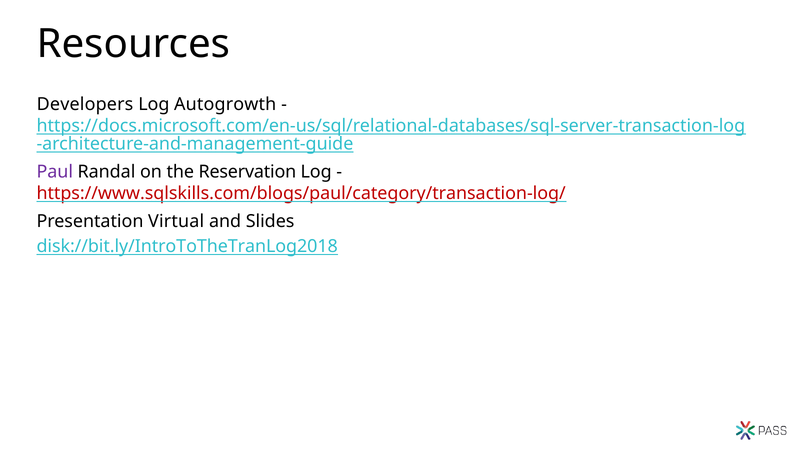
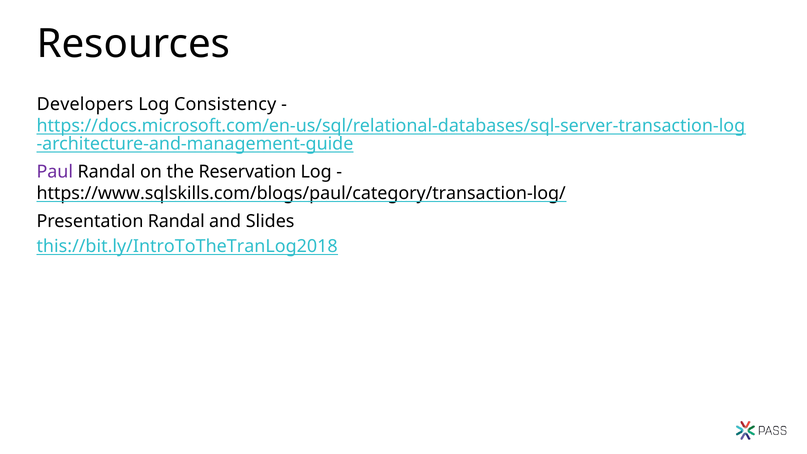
Autogrowth: Autogrowth -> Consistency
https://www.sqlskills.com/blogs/paul/category/transaction-log/ colour: red -> black
Presentation Virtual: Virtual -> Randal
disk://bit.ly/IntroToTheTranLog2018: disk://bit.ly/IntroToTheTranLog2018 -> this://bit.ly/IntroToTheTranLog2018
